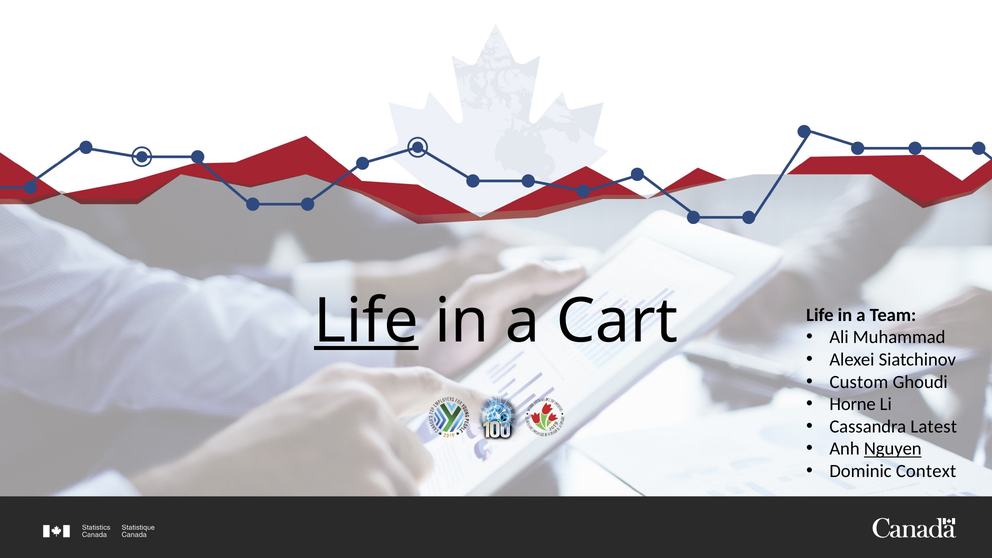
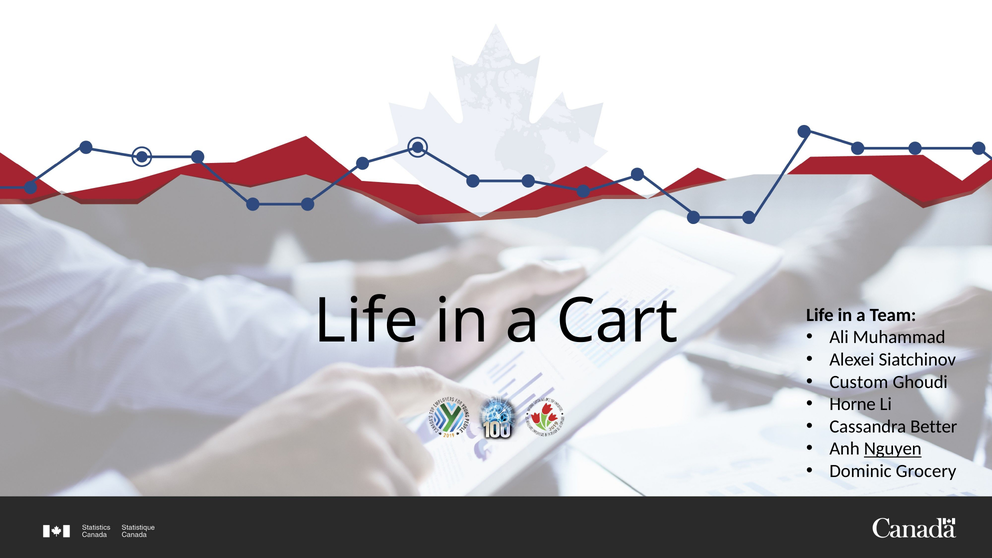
Life at (366, 321) underline: present -> none
Latest: Latest -> Better
Context: Context -> Grocery
